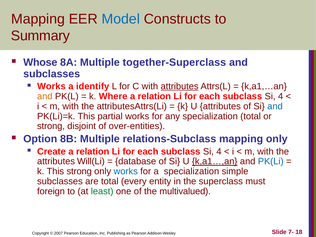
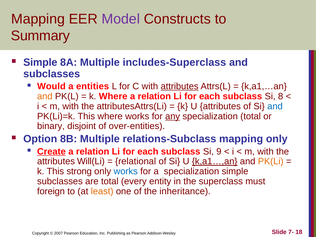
Model colour: blue -> purple
Whose at (40, 63): Whose -> Simple
together-Superclass: together-Superclass -> includes-Superclass
Works at (51, 86): Works -> Would
identify: identify -> entities
4 at (281, 96): 4 -> 8
This partial: partial -> where
any underline: none -> present
strong at (51, 126): strong -> binary
Create underline: none -> present
4 at (219, 151): 4 -> 9
database: database -> relational
PK(Li colour: blue -> orange
least colour: green -> orange
multivalued: multivalued -> inheritance
